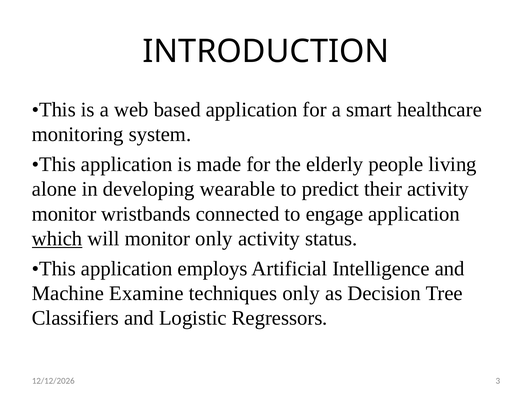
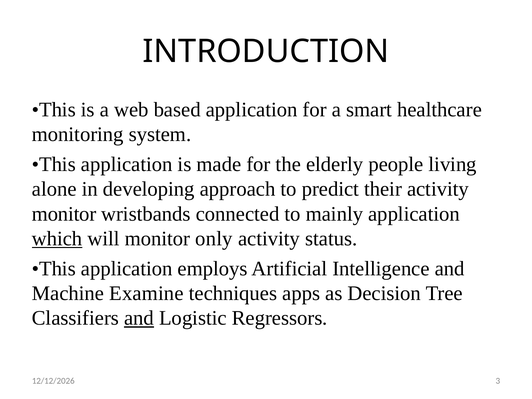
wearable: wearable -> approach
engage: engage -> mainly
techniques only: only -> apps
and at (139, 318) underline: none -> present
